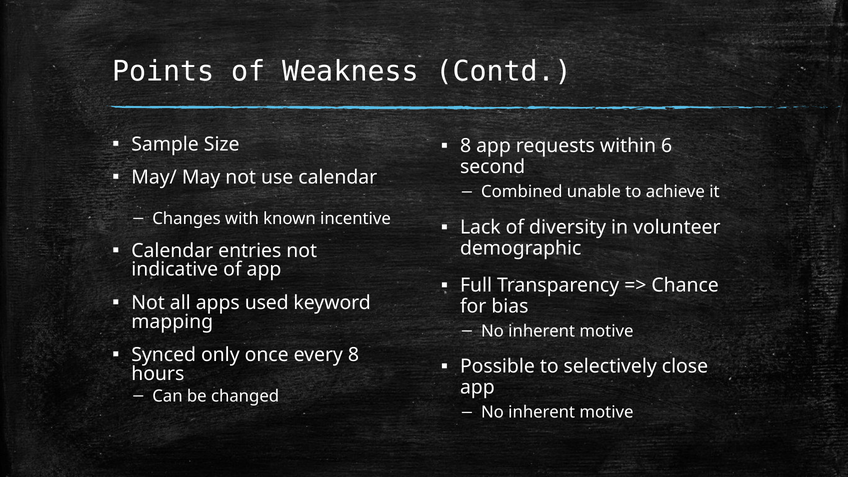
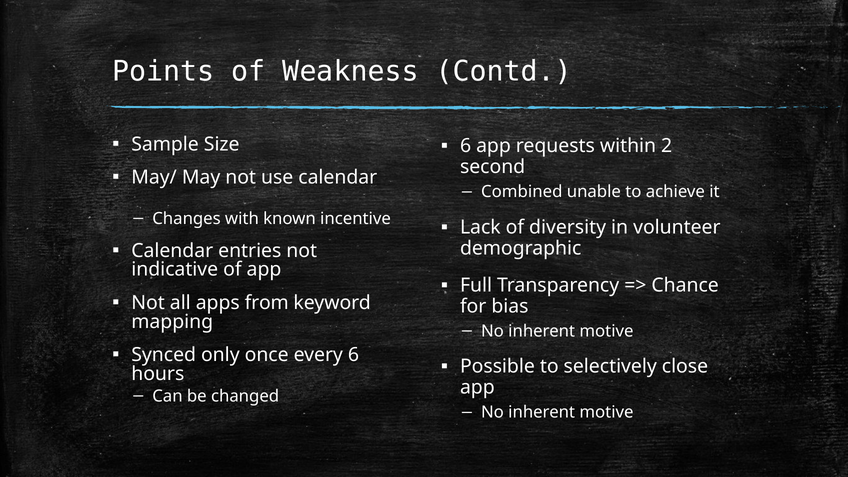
8 at (466, 146): 8 -> 6
6: 6 -> 2
used: used -> from
every 8: 8 -> 6
